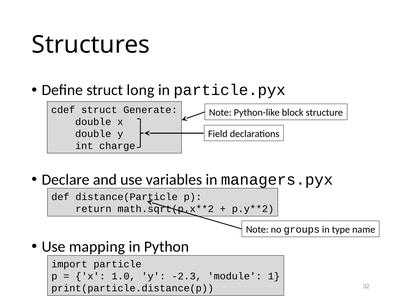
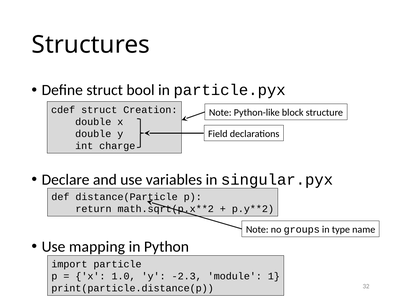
long: long -> bool
Generate: Generate -> Creation
managers.pyx: managers.pyx -> singular.pyx
